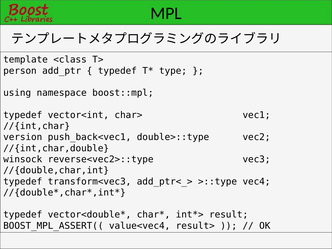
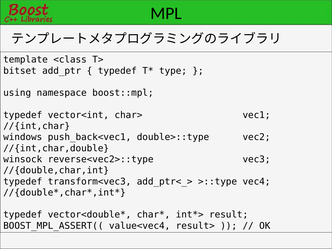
person: person -> bitset
version: version -> windows
